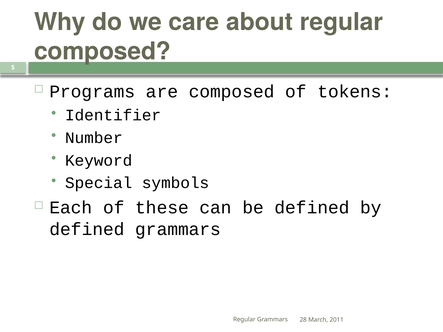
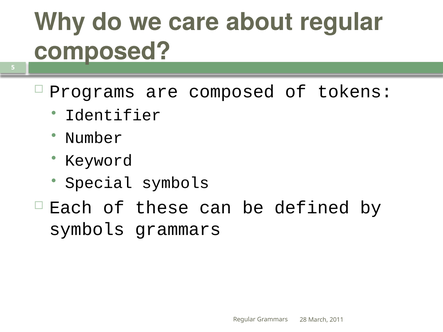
defined at (87, 229): defined -> symbols
